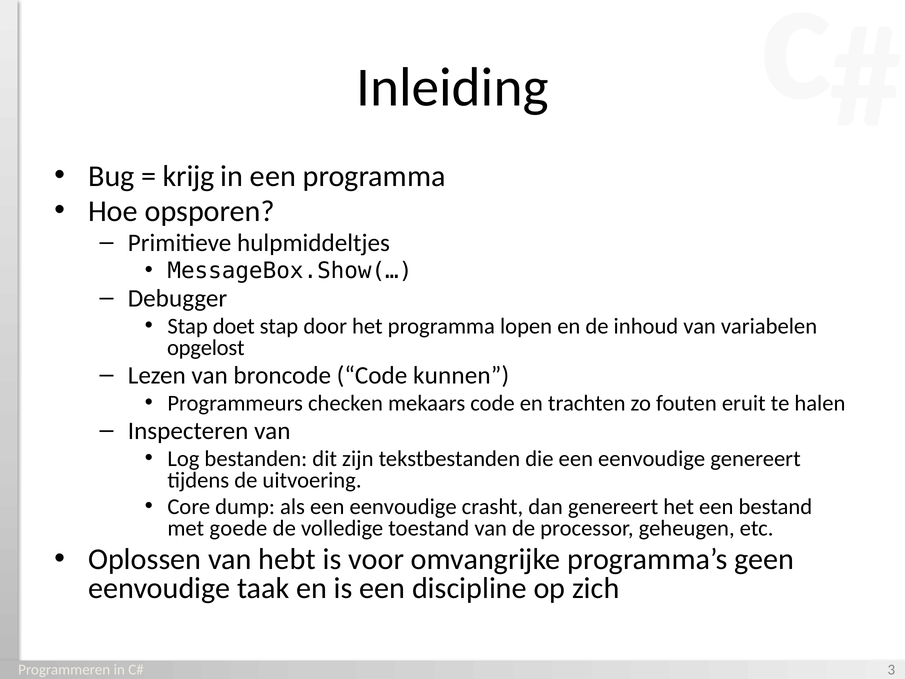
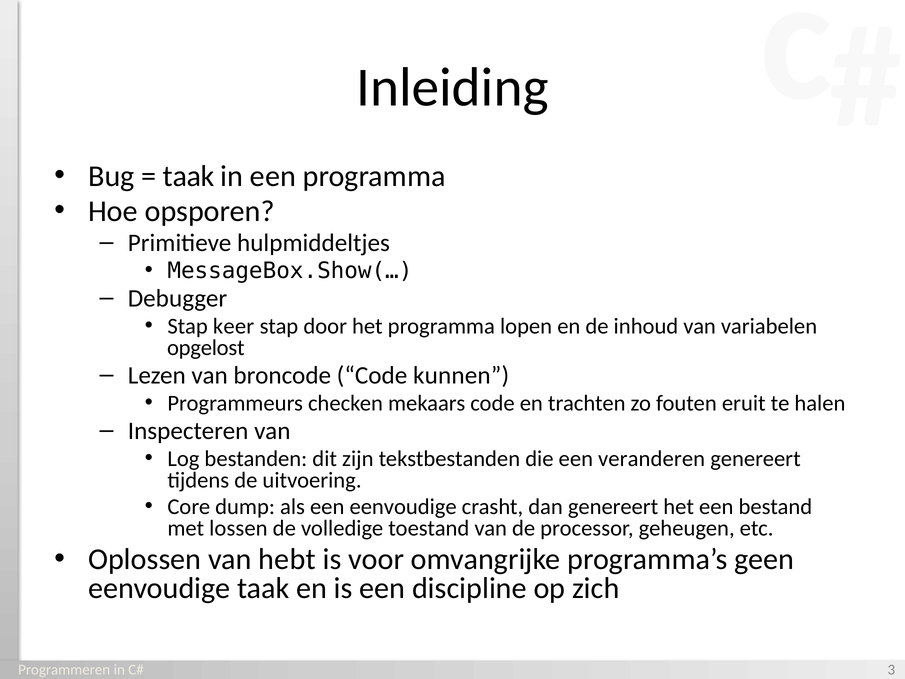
krijg at (189, 176): krijg -> taak
doet: doet -> keer
die een eenvoudige: eenvoudige -> veranderen
goede: goede -> lossen
